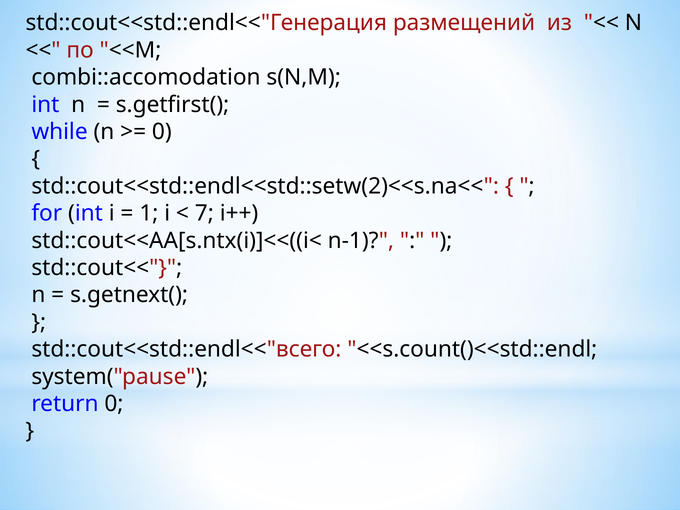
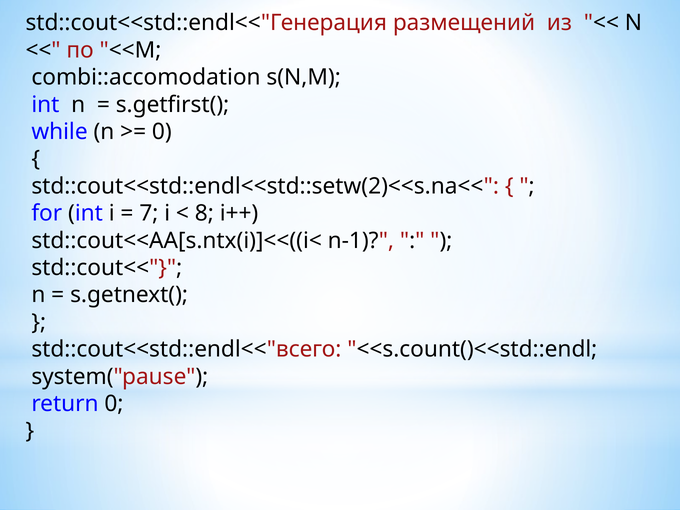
1: 1 -> 7
7: 7 -> 8
